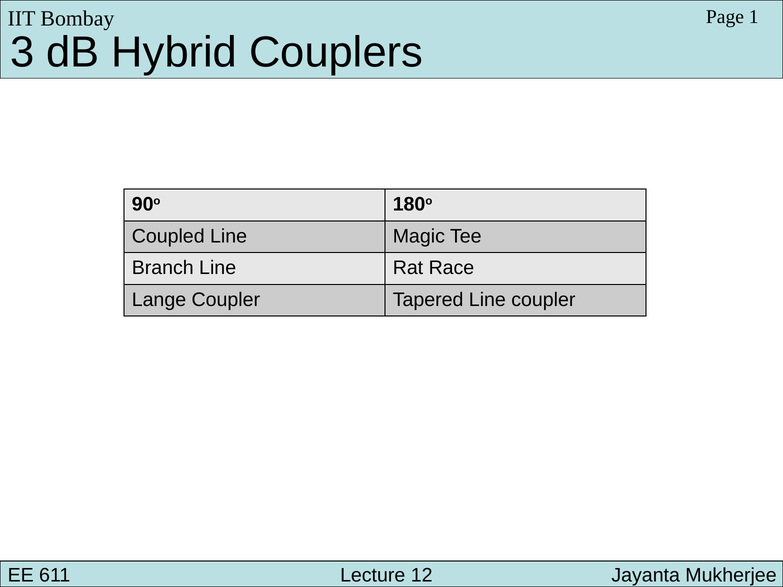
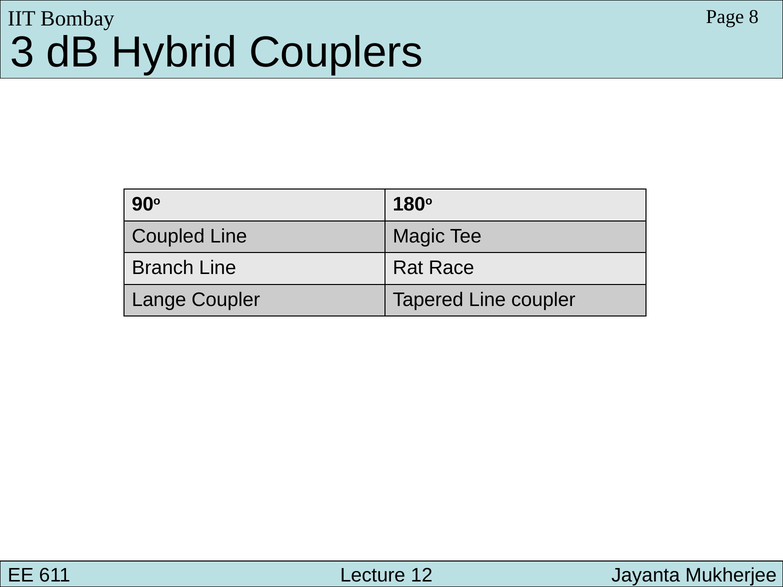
1: 1 -> 8
